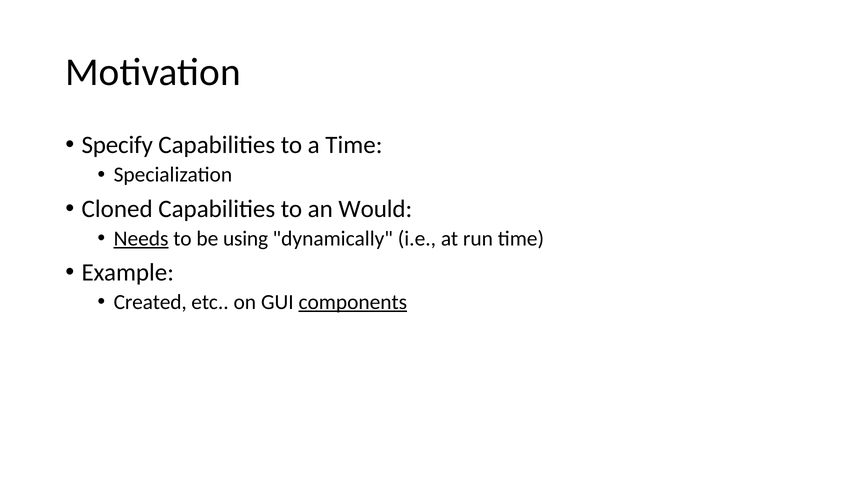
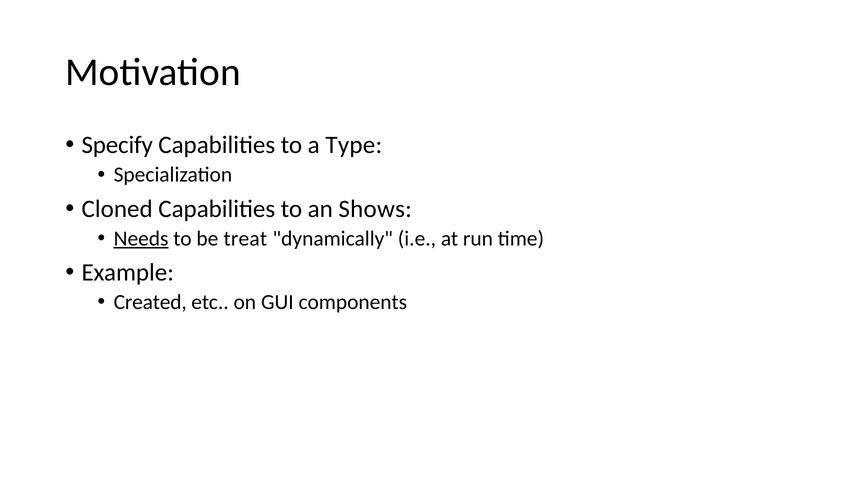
a Time: Time -> Type
Would: Would -> Shows
using: using -> treat
components underline: present -> none
